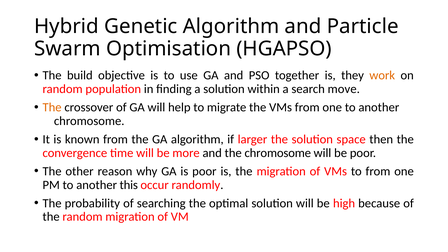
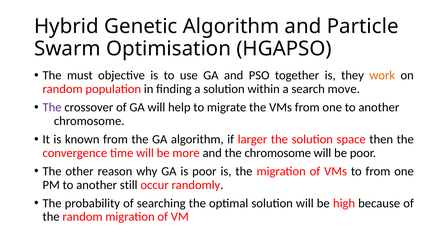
build: build -> must
The at (52, 107) colour: orange -> purple
this: this -> still
